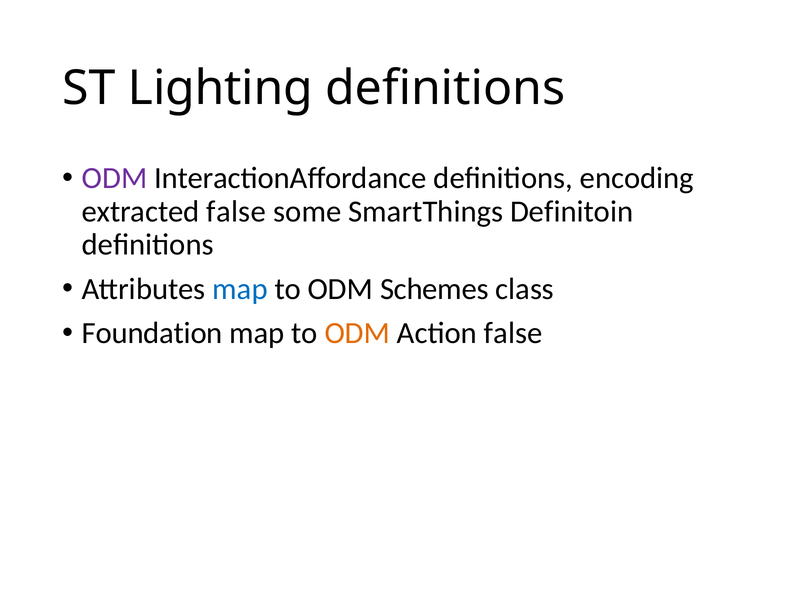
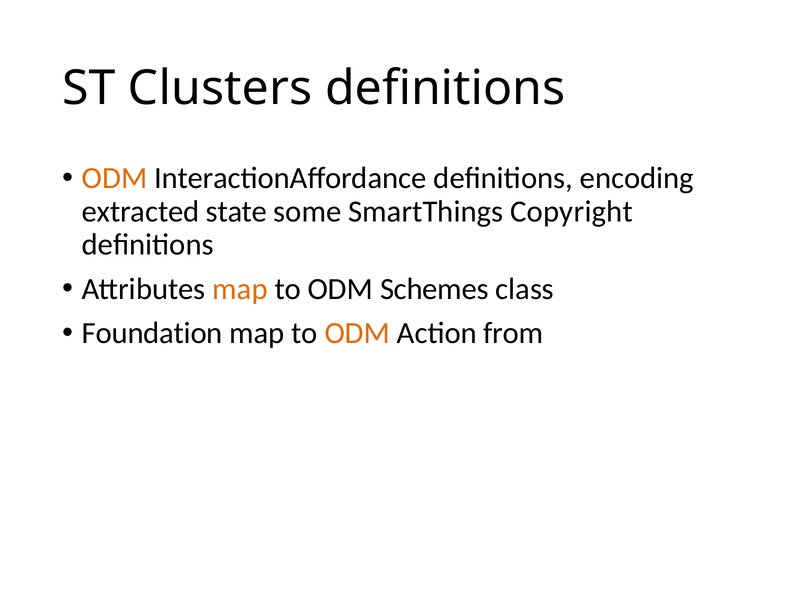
Lighting: Lighting -> Clusters
ODM at (115, 178) colour: purple -> orange
extracted false: false -> state
Definitoin: Definitoin -> Copyright
map at (240, 289) colour: blue -> orange
Action false: false -> from
